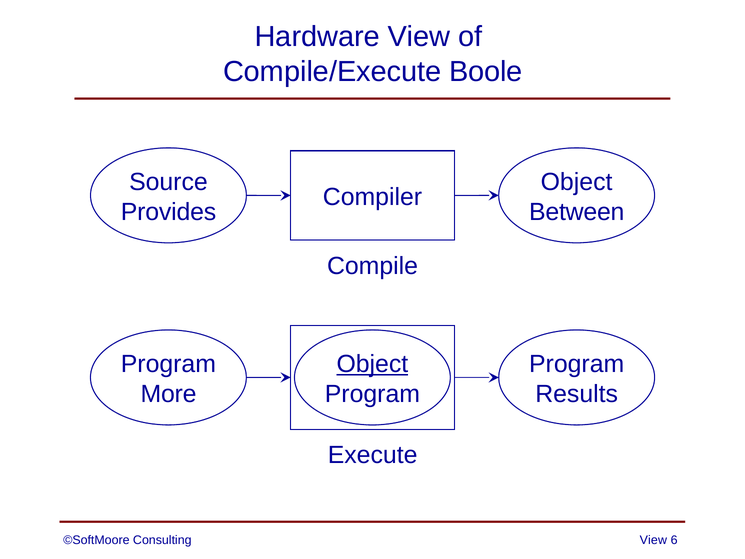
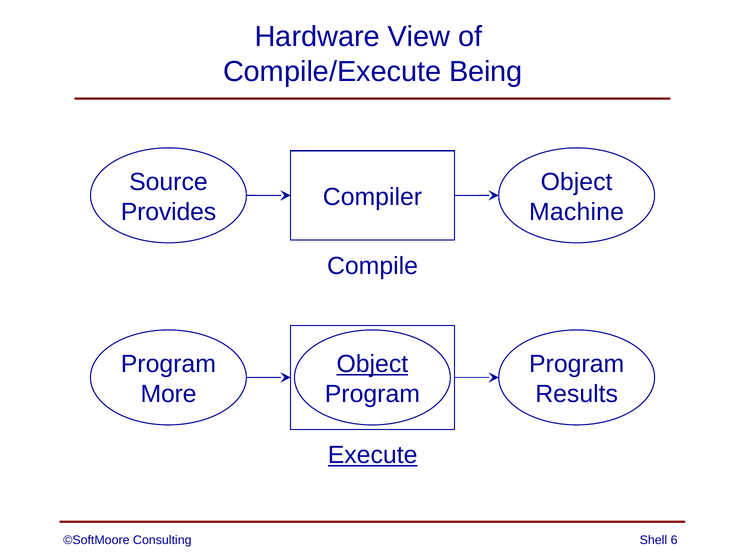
Boole: Boole -> Being
Between: Between -> Machine
Execute underline: none -> present
Consulting View: View -> Shell
